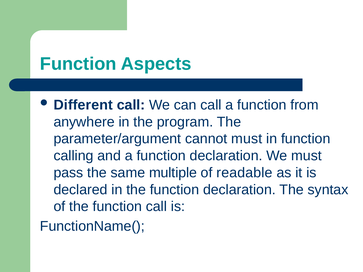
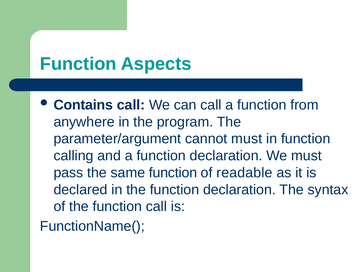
Different: Different -> Contains
same multiple: multiple -> function
